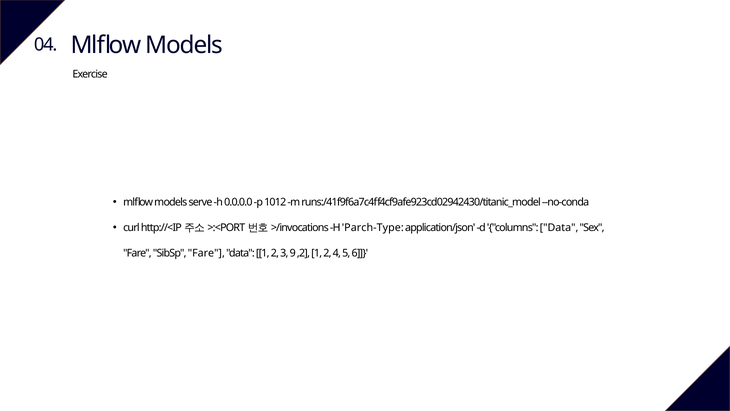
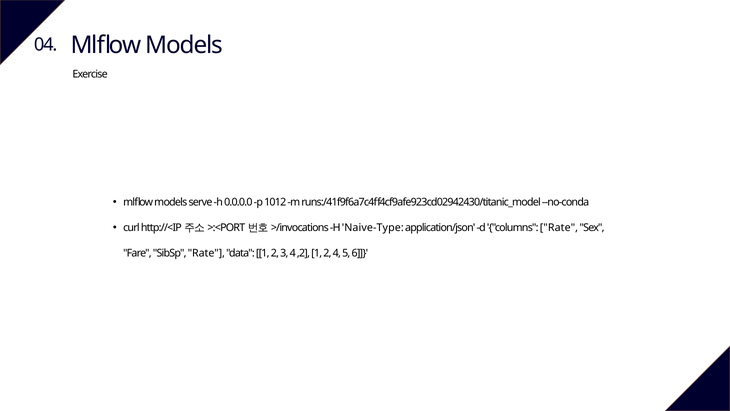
Parch-Type: Parch-Type -> Naive-Type
columns Data: Data -> Rate
SibSp Fare: Fare -> Rate
3 9: 9 -> 4
